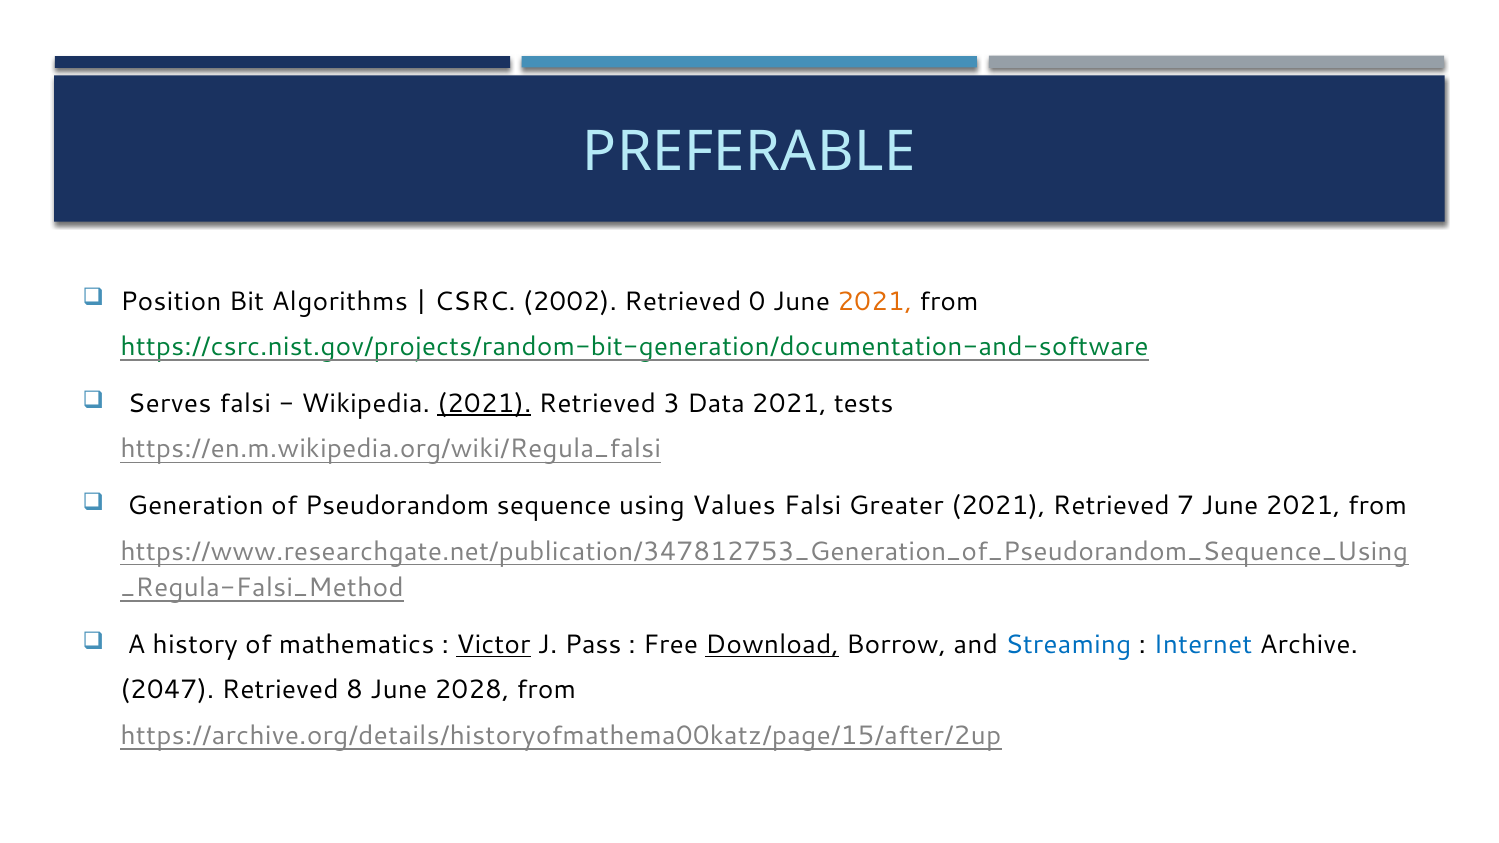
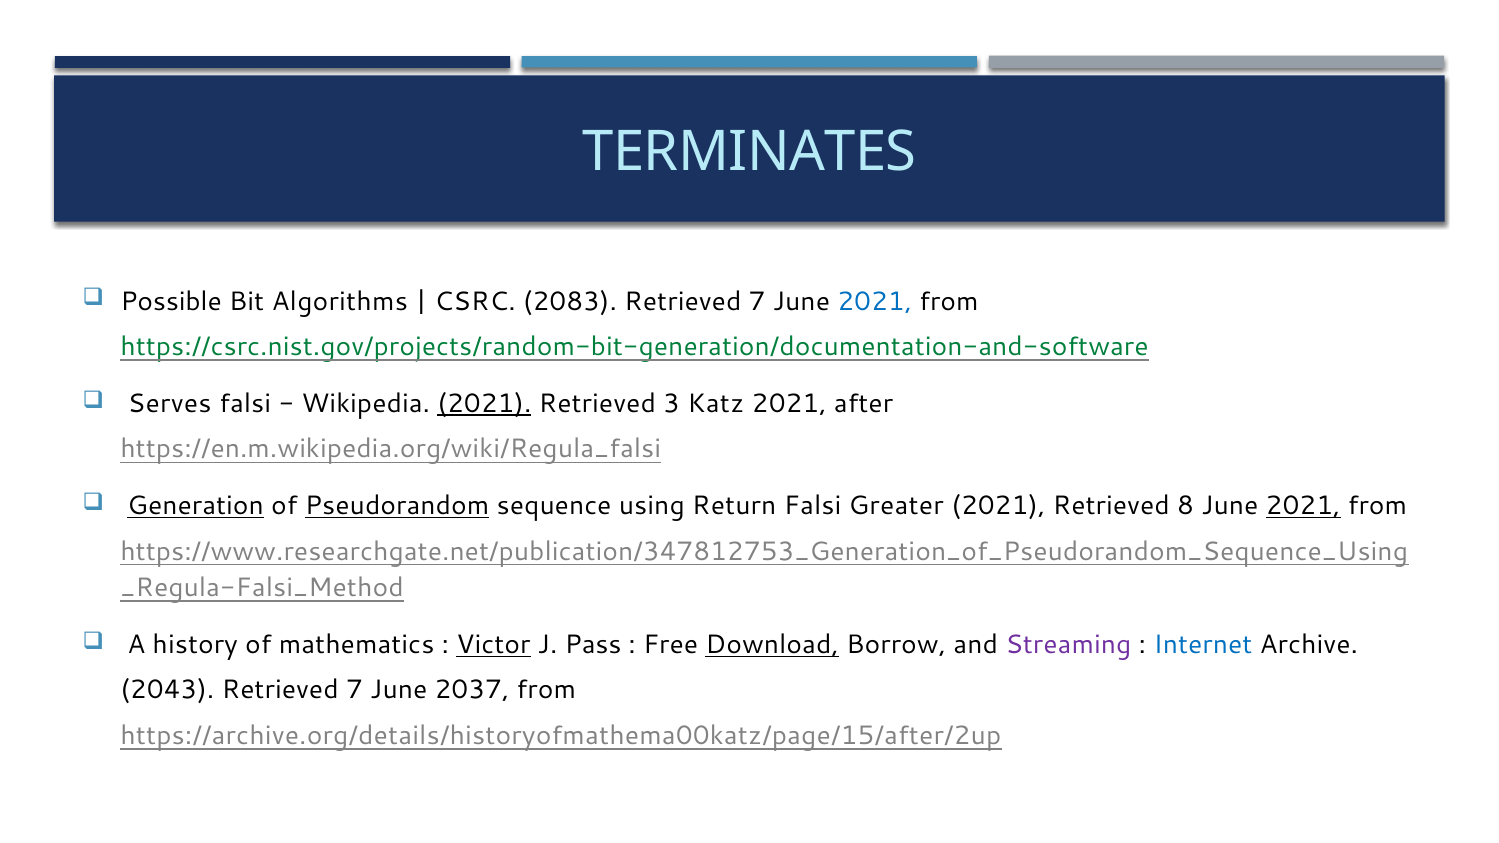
PREFERABLE: PREFERABLE -> TERMINATES
Position: Position -> Possible
2002: 2002 -> 2083
0 at (757, 302): 0 -> 7
2021 at (875, 302) colour: orange -> blue
Data: Data -> Katz
tests: tests -> after
Generation underline: none -> present
Pseudorandom underline: none -> present
Values: Values -> Return
7: 7 -> 8
2021 at (1303, 506) underline: none -> present
Streaming colour: blue -> purple
2047: 2047 -> 2043
8 at (354, 690): 8 -> 7
2028: 2028 -> 2037
